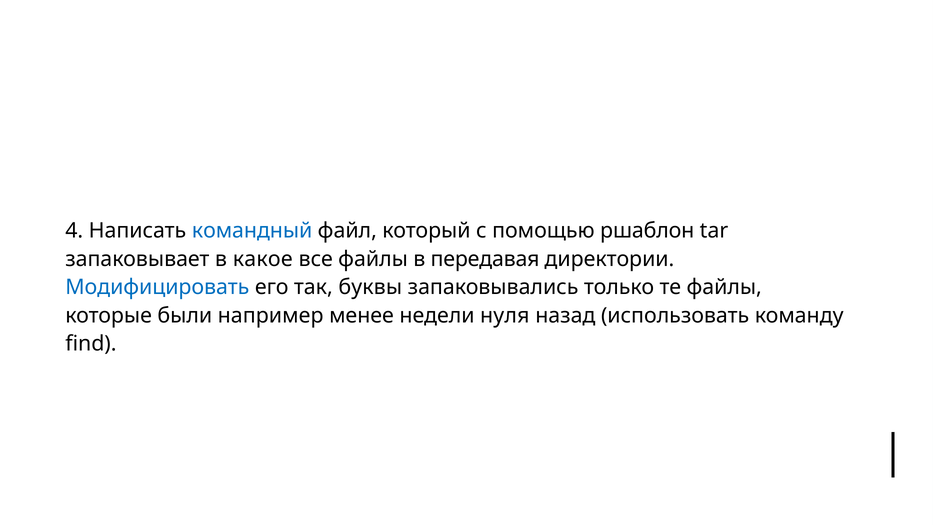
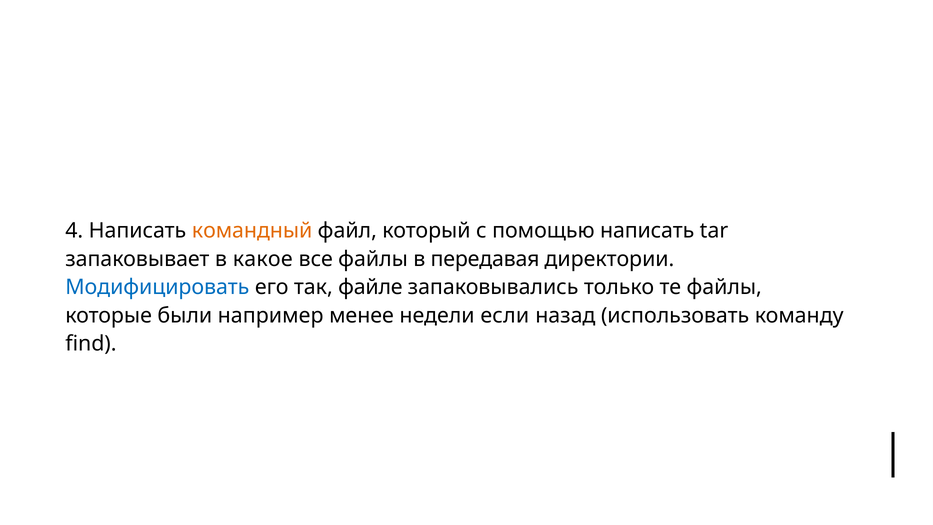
командный colour: blue -> orange
помощью pшаблон: pшаблон -> написать
буквы: буквы -> файле
нуля: нуля -> если
